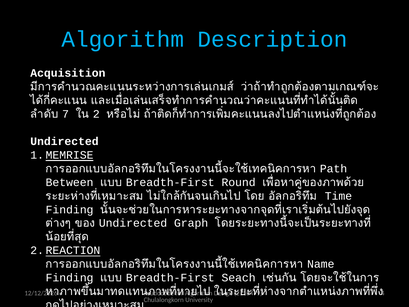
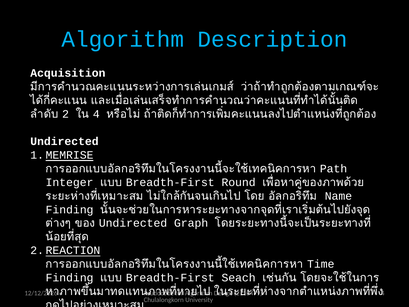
7: 7 -> 2
2 at (96, 114): 2 -> 4
Between: Between -> Integer
Time: Time -> Name
Name: Name -> Time
